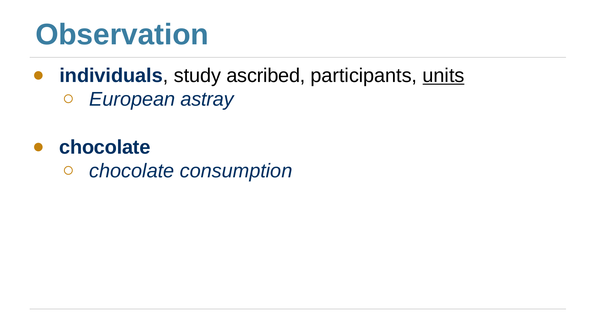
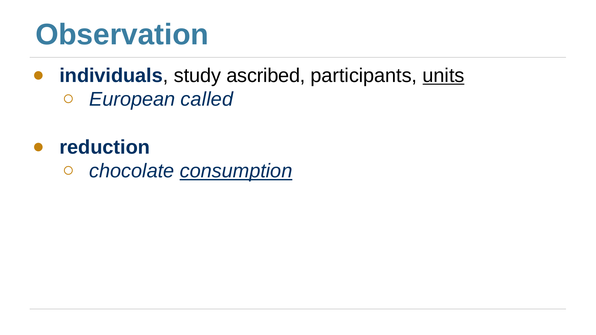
astray: astray -> called
chocolate at (105, 147): chocolate -> reduction
consumption underline: none -> present
